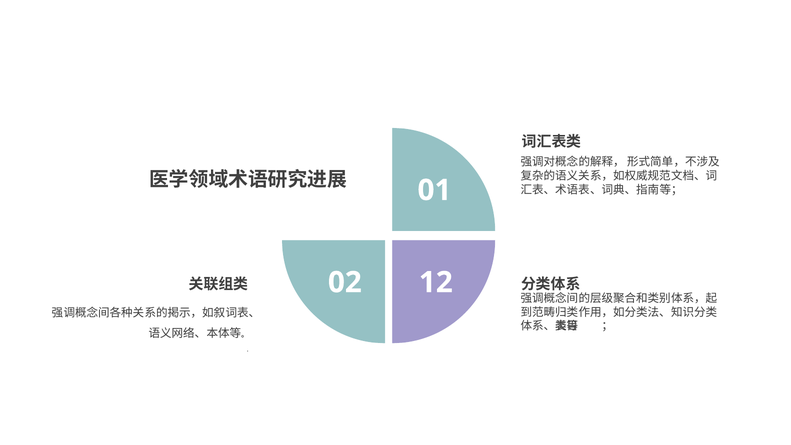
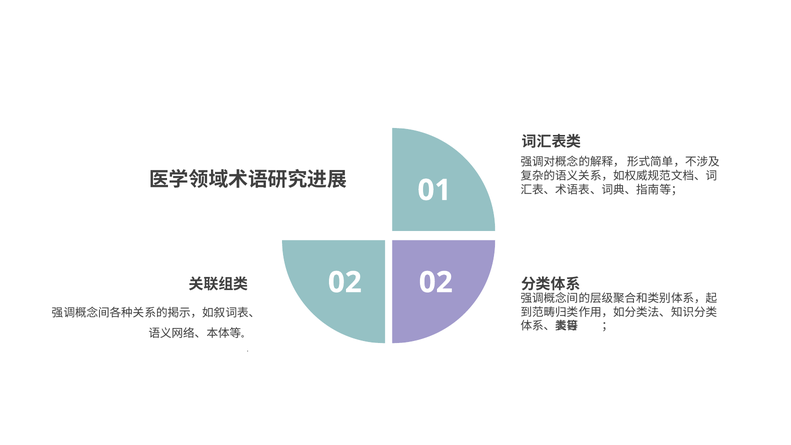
02 12: 12 -> 02
